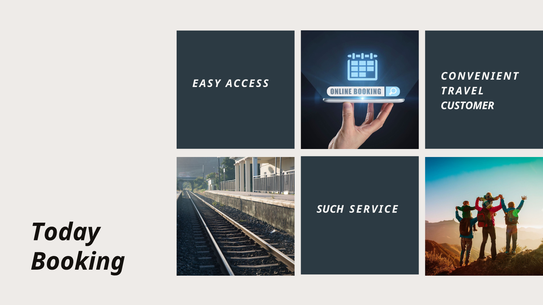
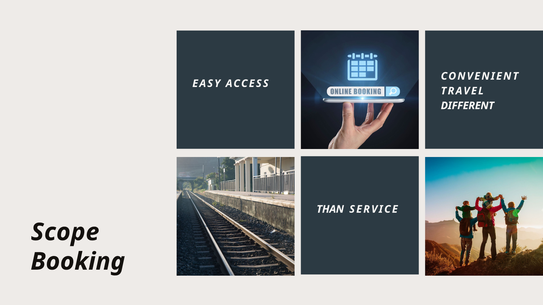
CUSTOMER: CUSTOMER -> DIFFERENT
SUCH: SUCH -> THAN
Today: Today -> Scope
